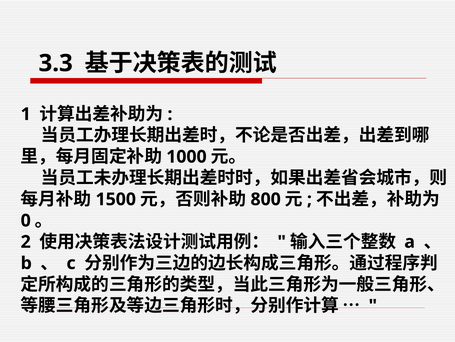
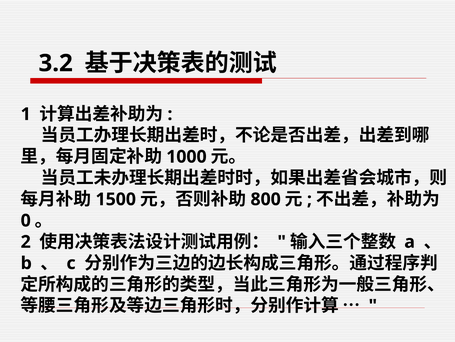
3.3: 3.3 -> 3.2
